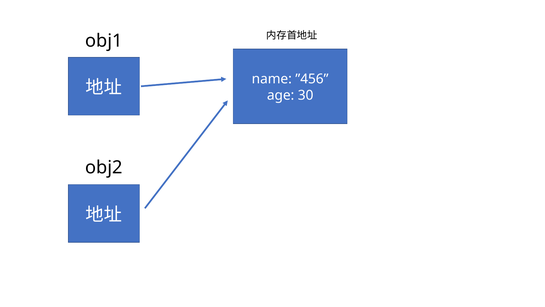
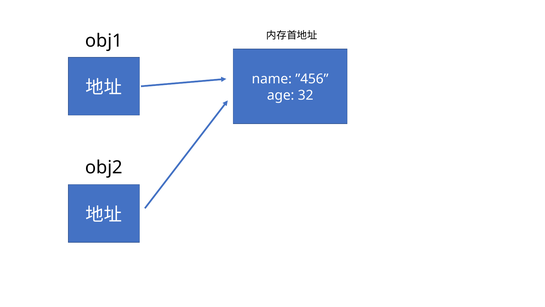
30: 30 -> 32
